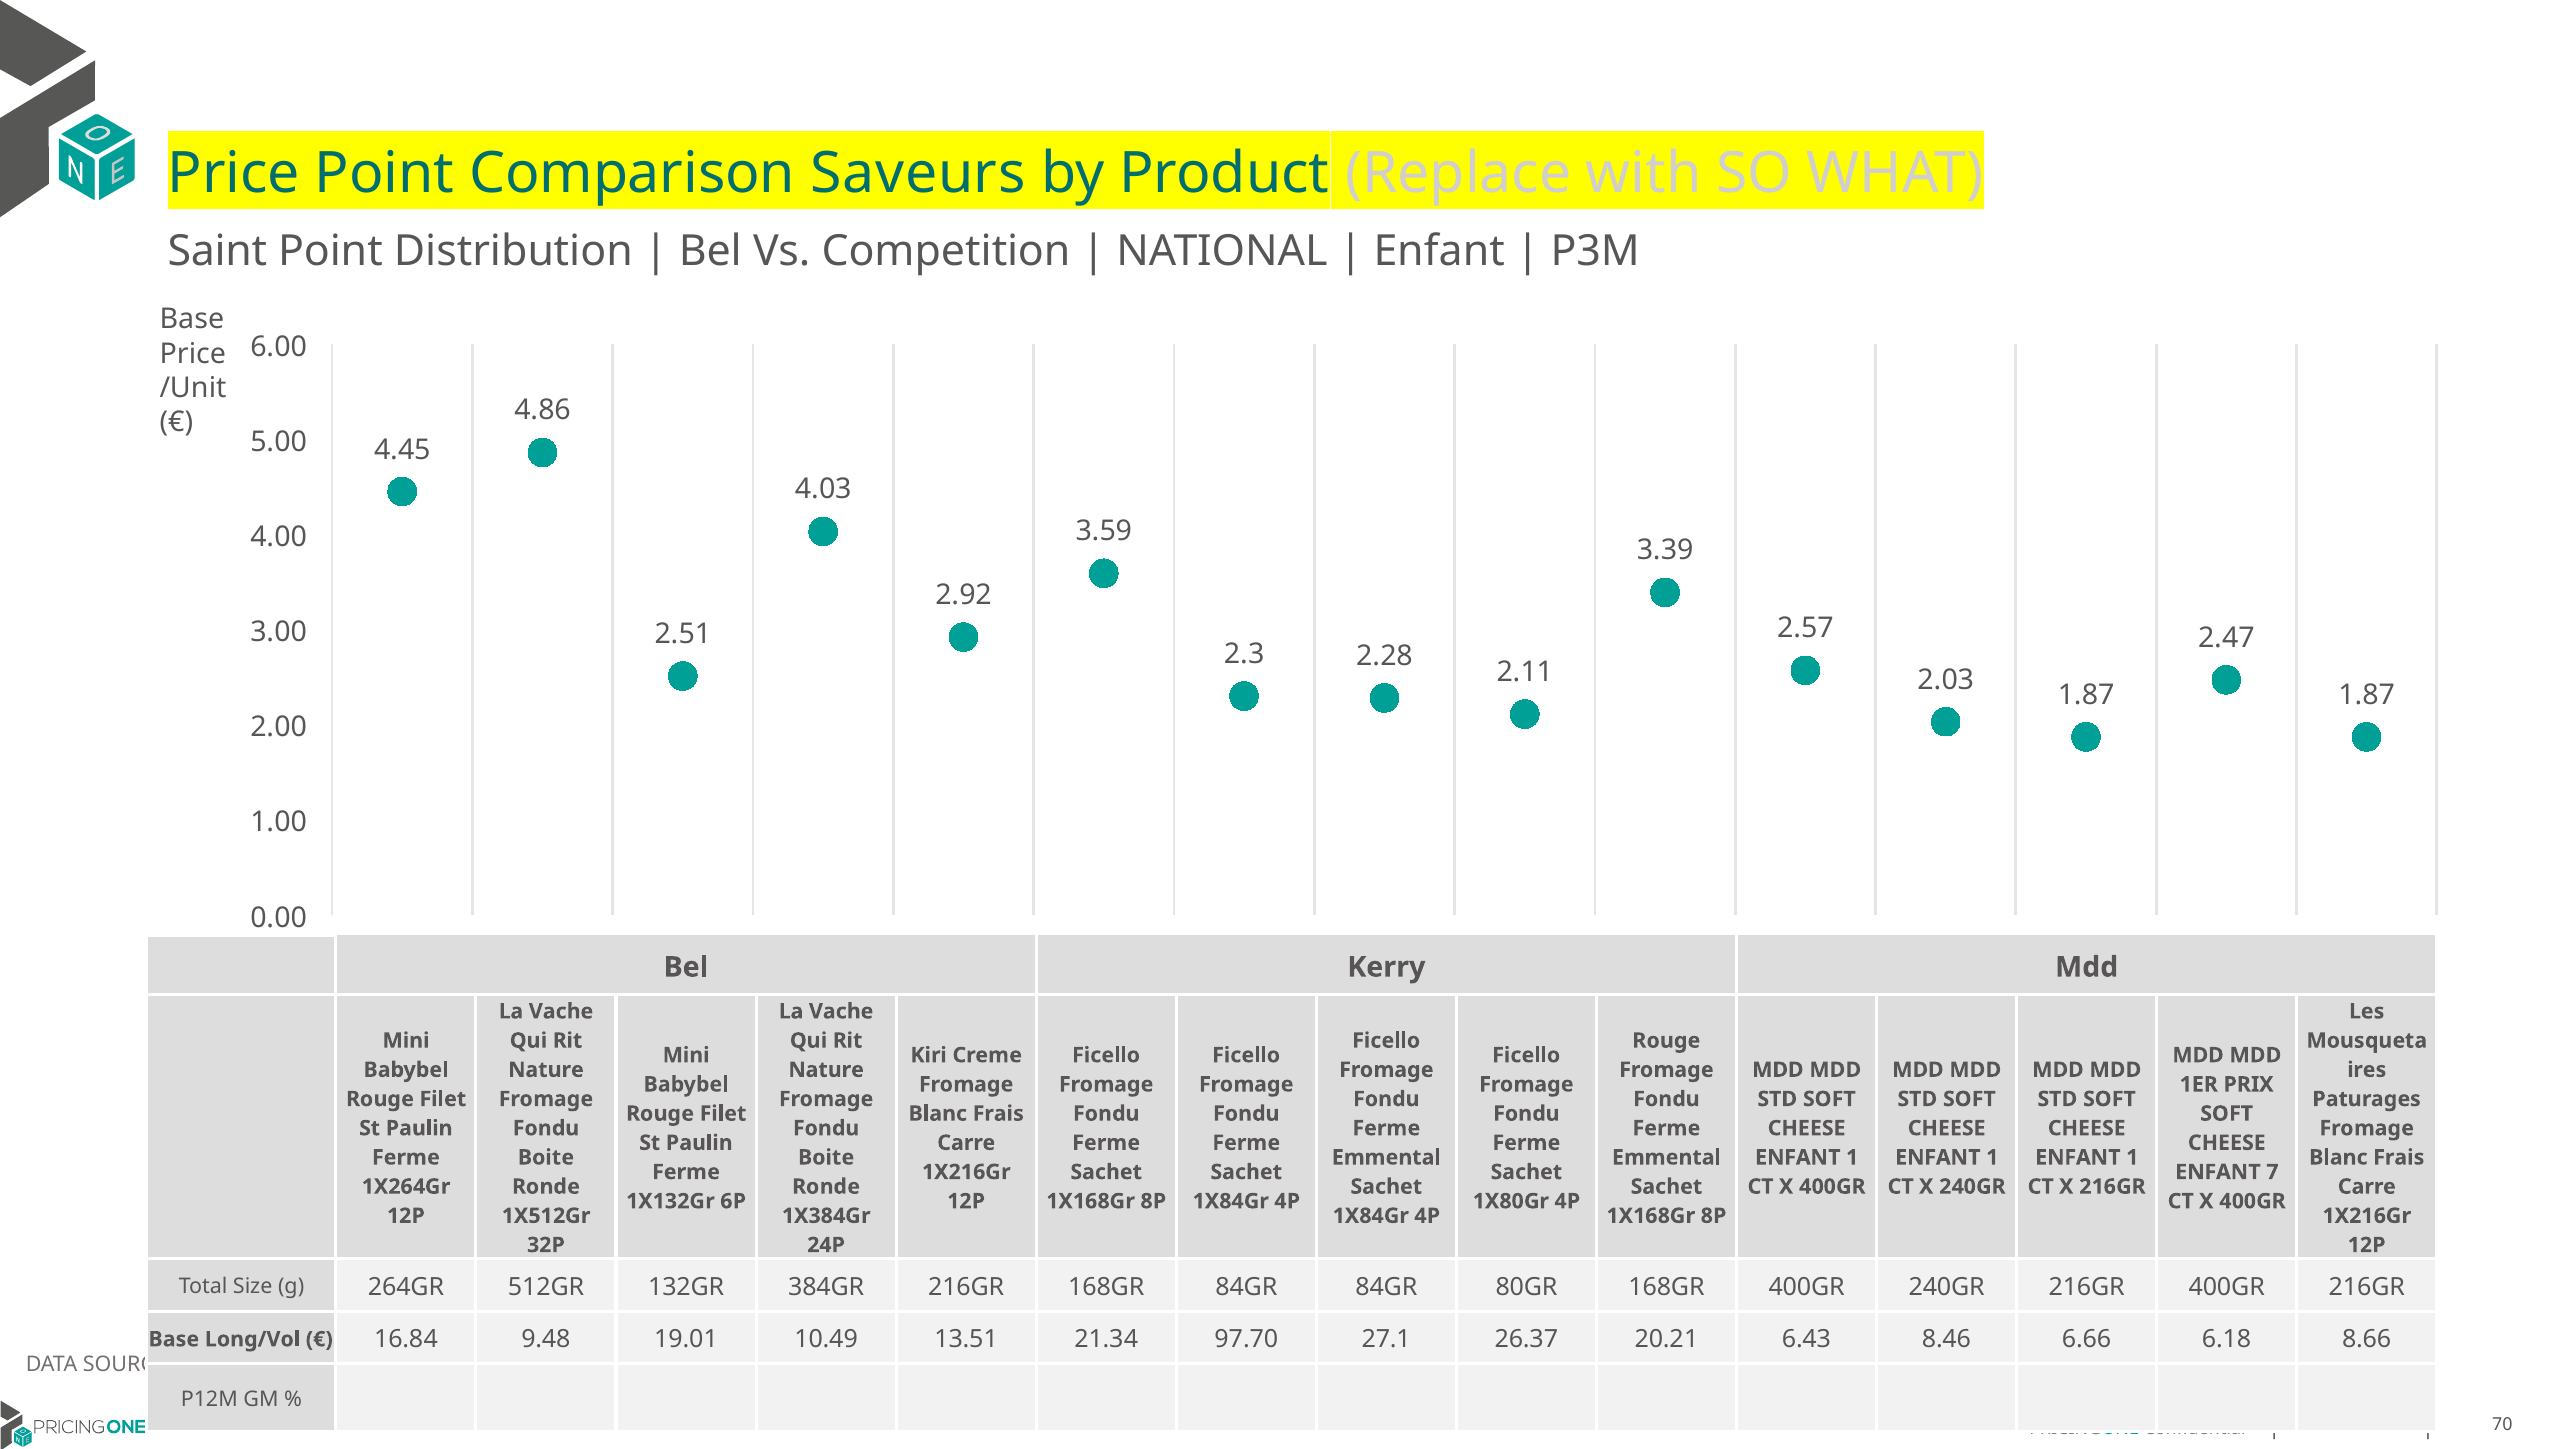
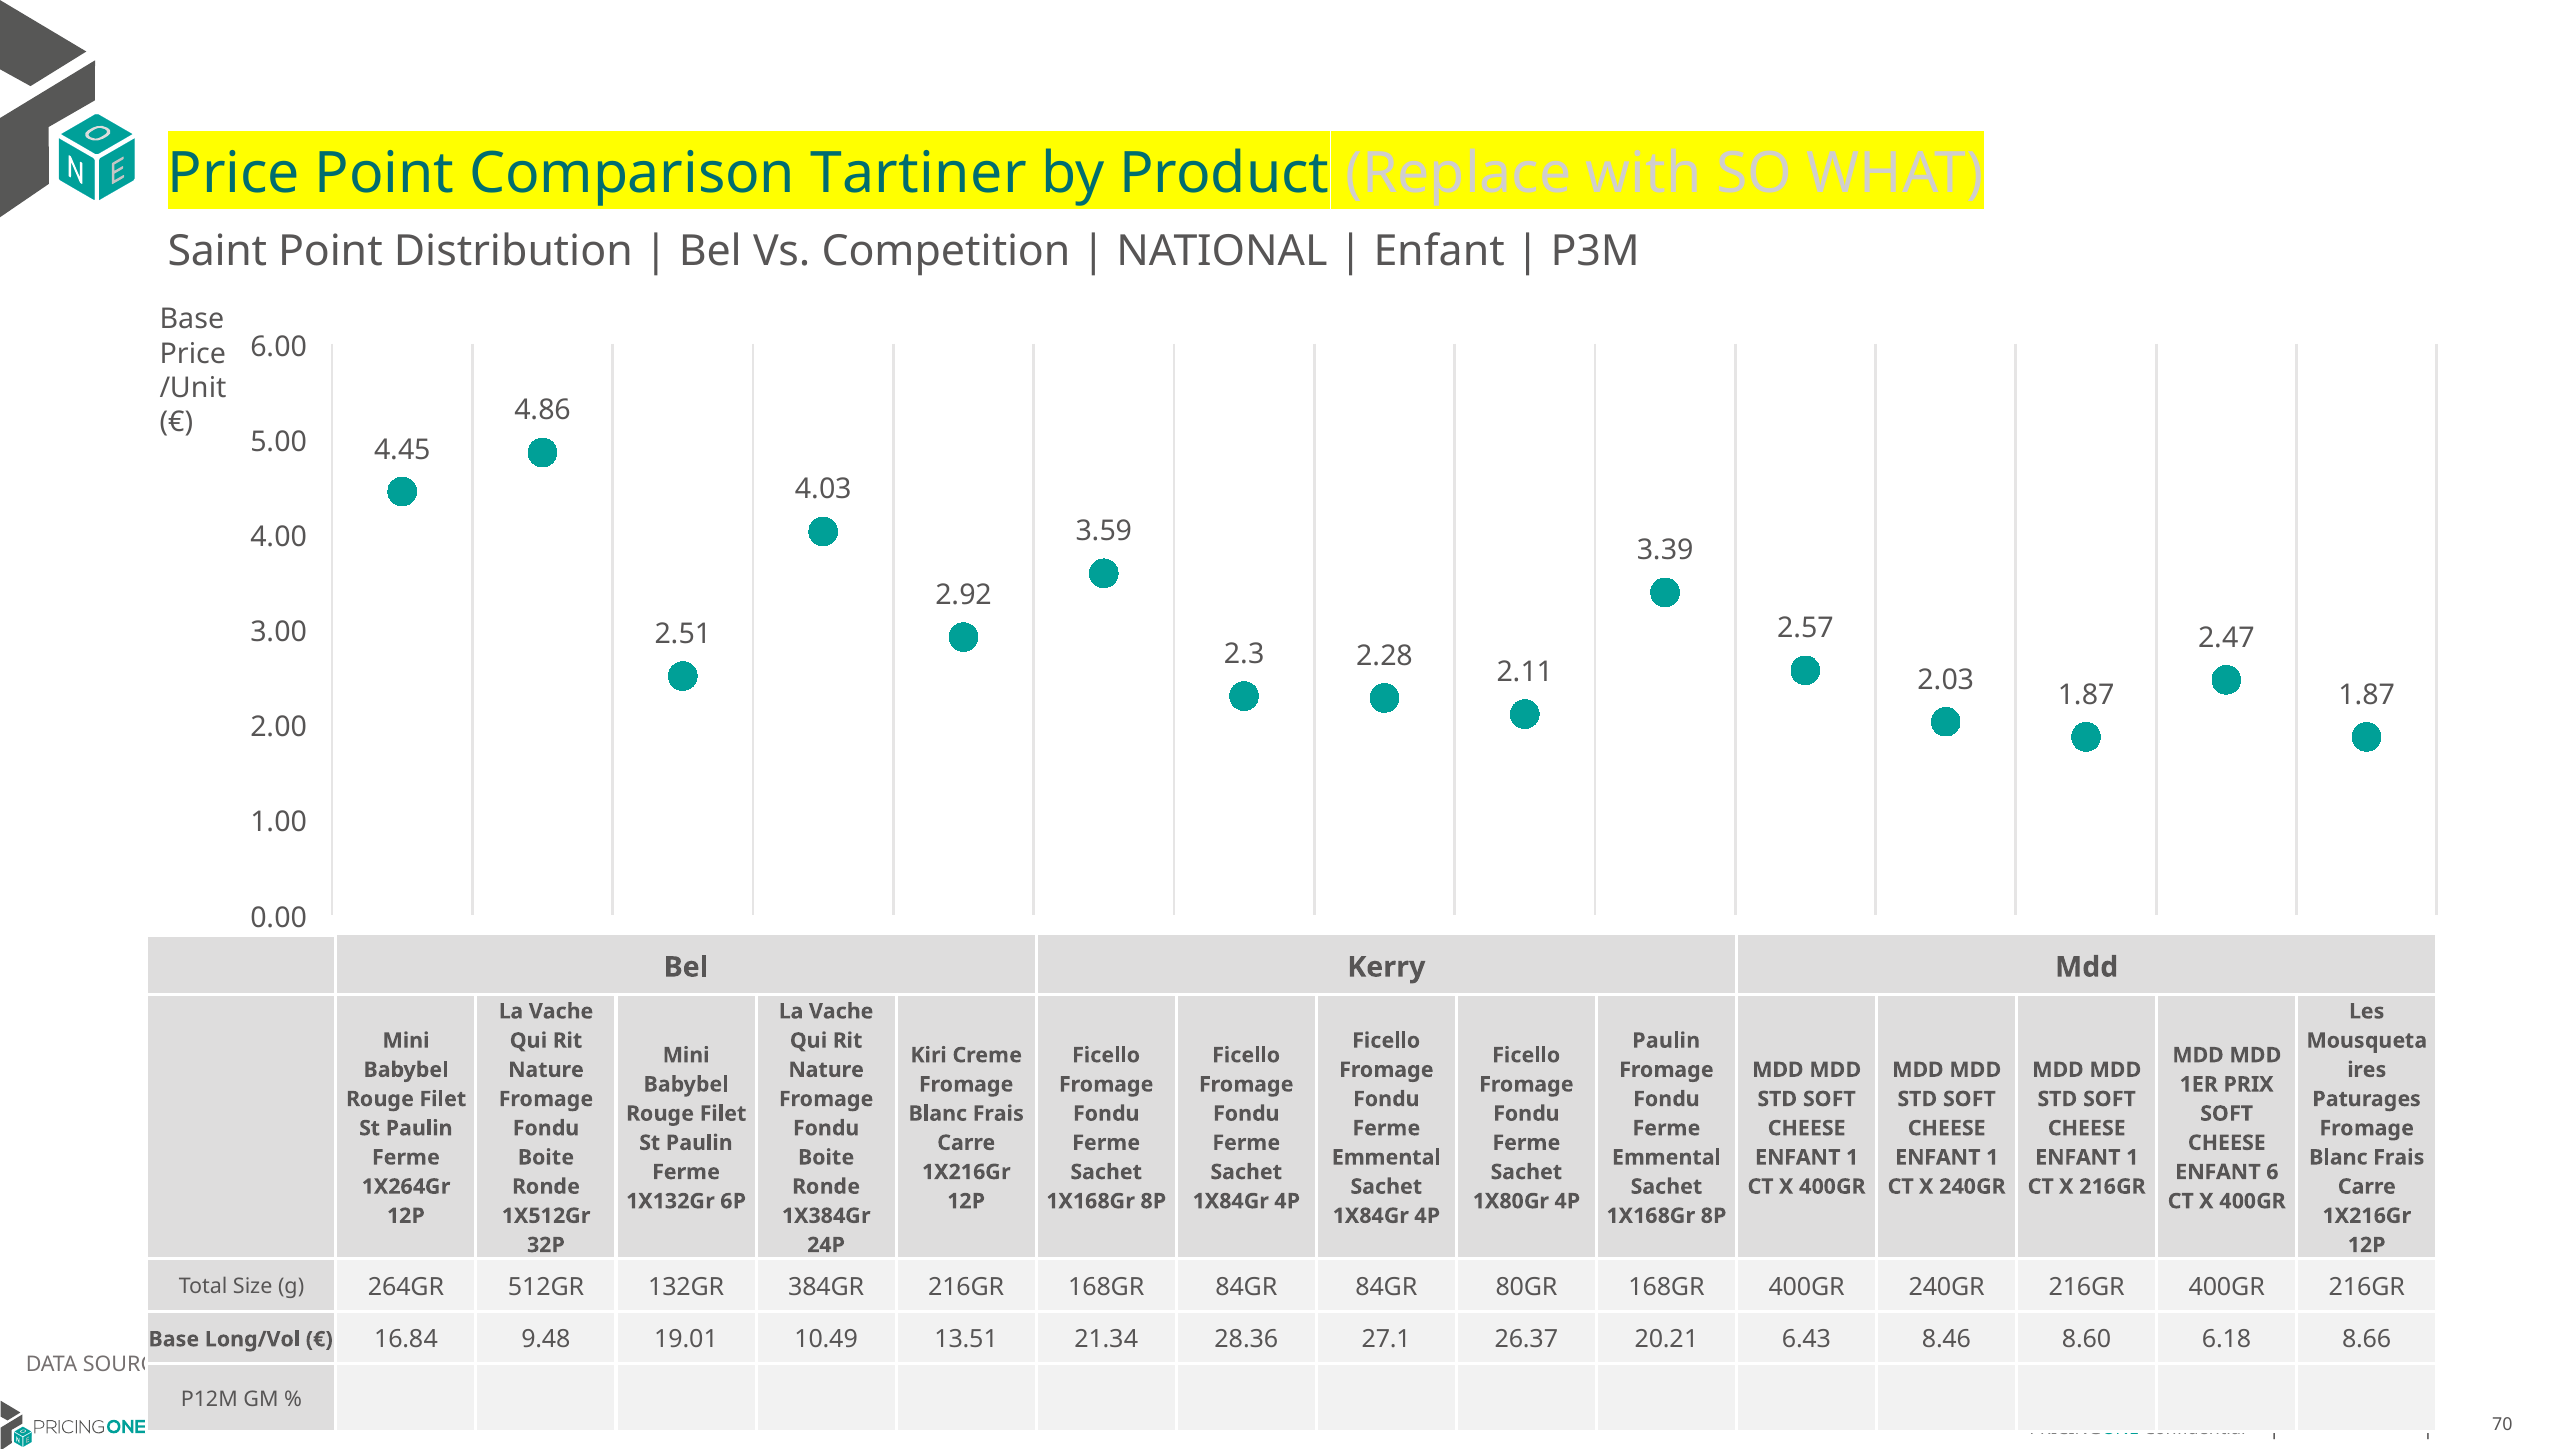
Saveurs: Saveurs -> Tartiner
Rouge at (1666, 1041): Rouge -> Paulin
7: 7 -> 6
97.70: 97.70 -> 28.36
6.66: 6.66 -> 8.60
